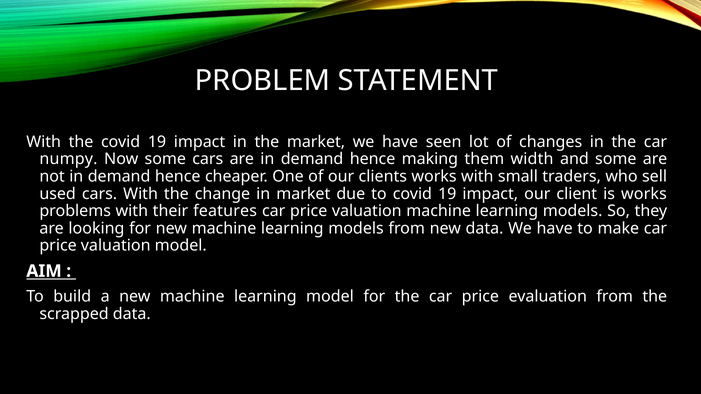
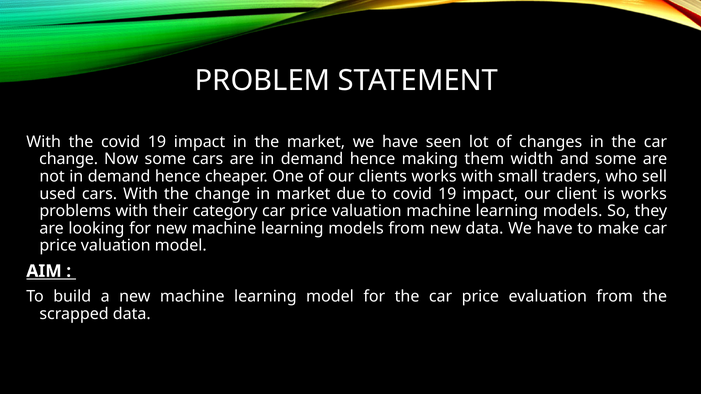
numpy at (68, 159): numpy -> change
features: features -> category
